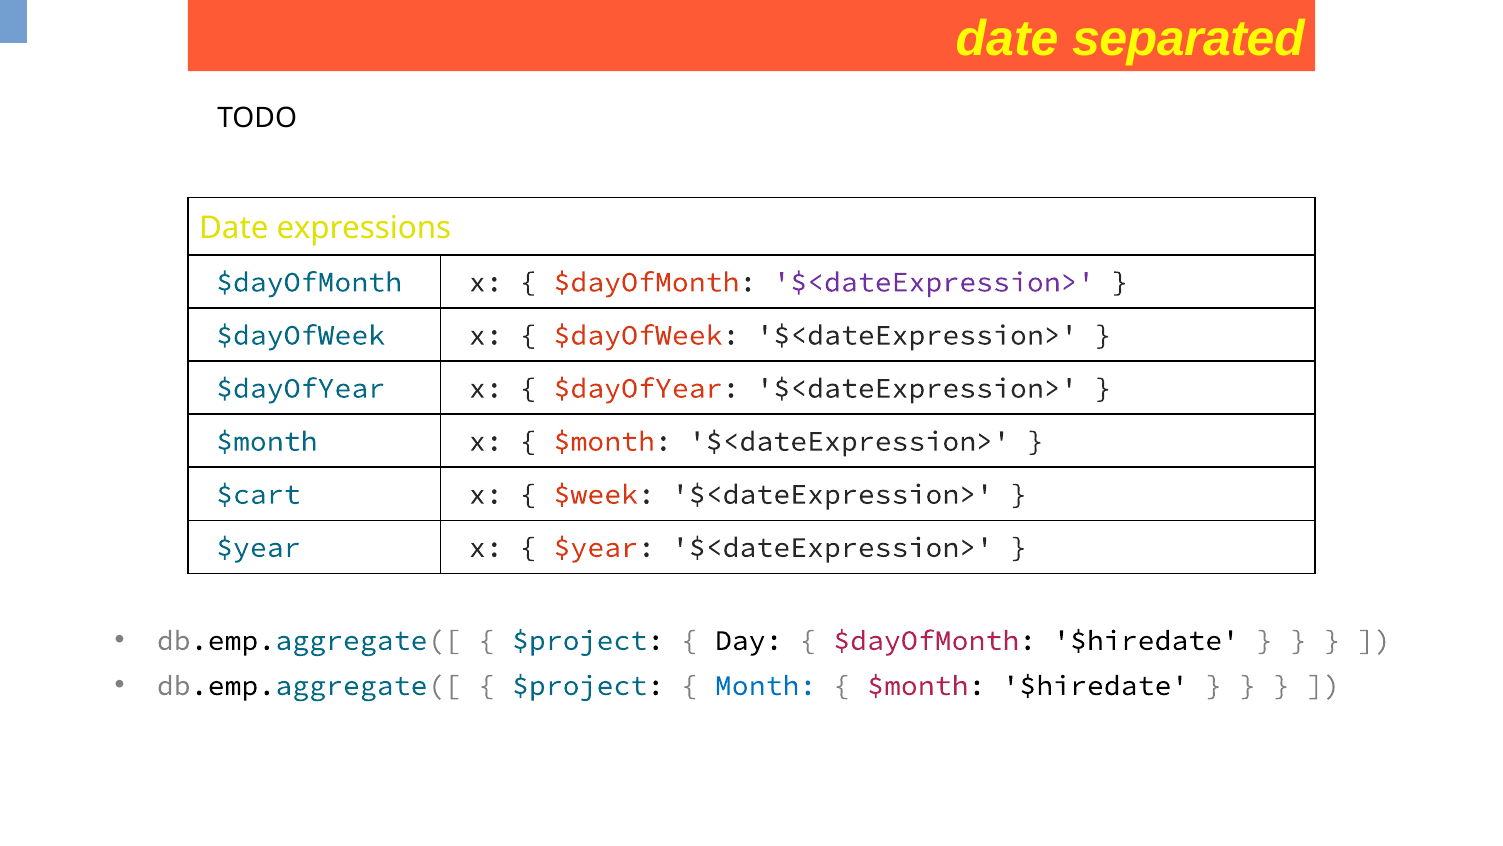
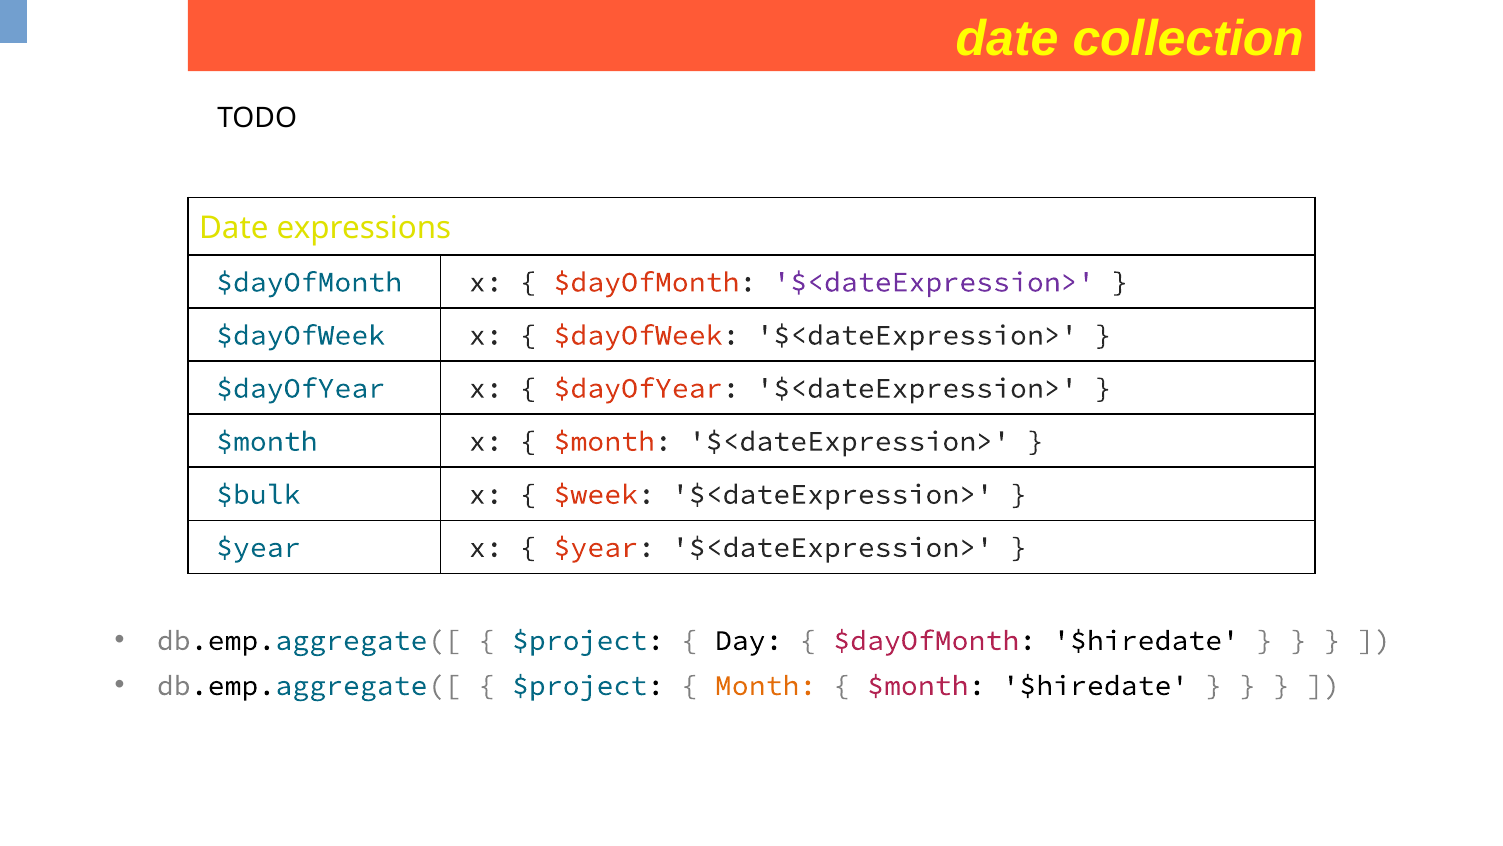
separated: separated -> collection
$cart: $cart -> $bulk
Month colour: blue -> orange
